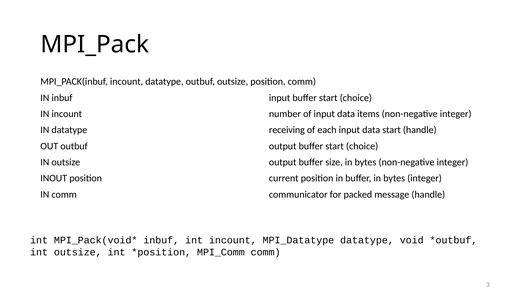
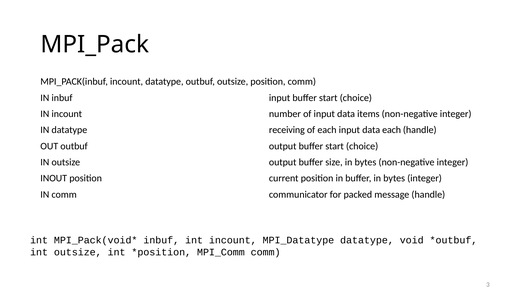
data start: start -> each
